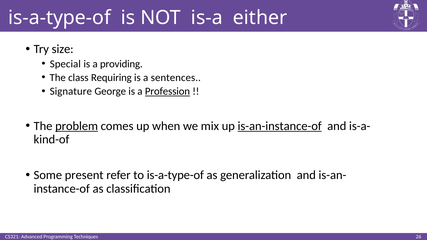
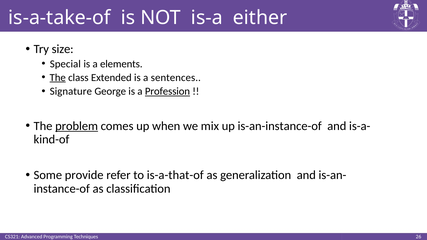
is-a-type-of at (60, 18): is-a-type-of -> is-a-take-of
providing: providing -> elements
The at (58, 78) underline: none -> present
Requiring: Requiring -> Extended
is-an-instance-of underline: present -> none
present: present -> provide
to is-a-type-of: is-a-type-of -> is-a-that-of
